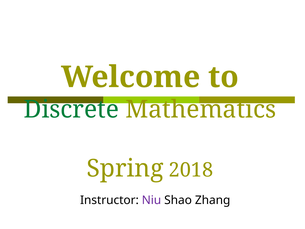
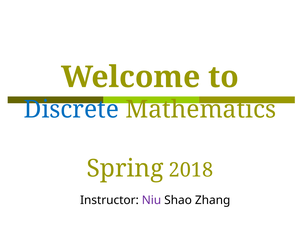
Discrete colour: green -> blue
